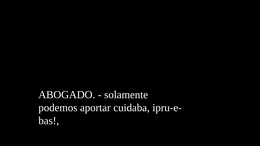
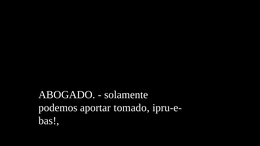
cuidaba: cuidaba -> tomado
